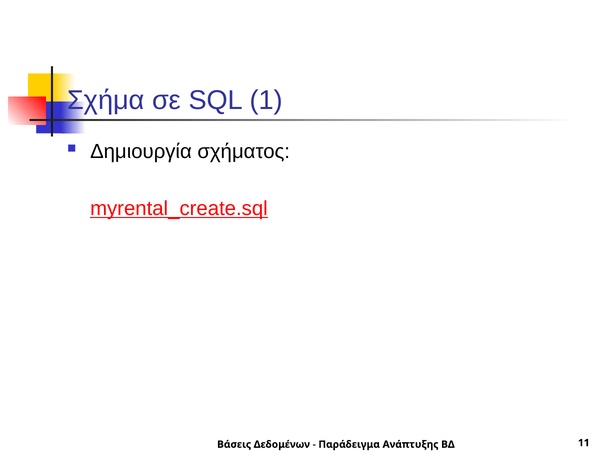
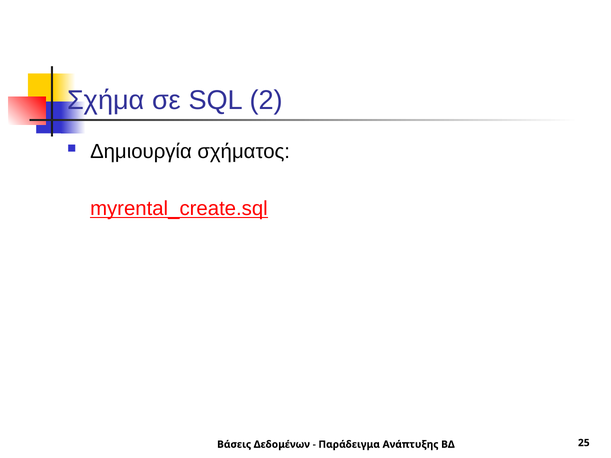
1: 1 -> 2
11: 11 -> 25
